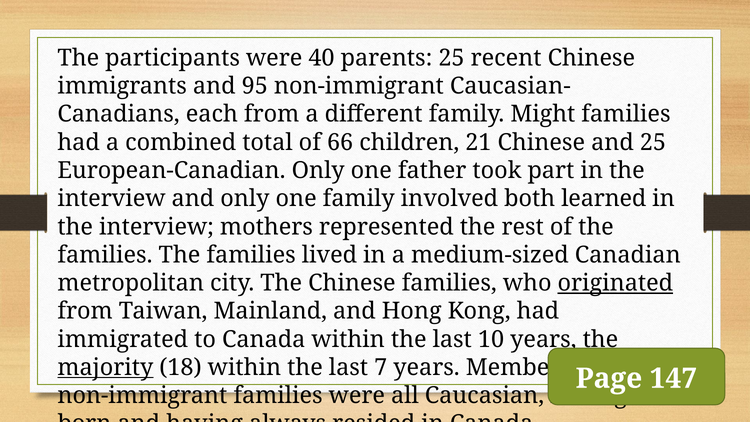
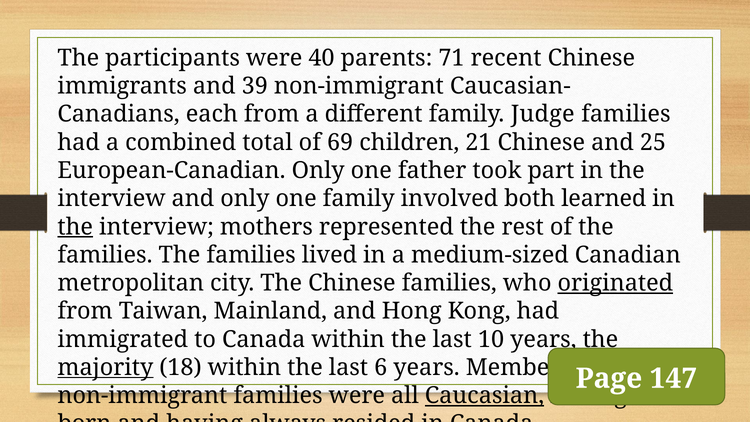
parents 25: 25 -> 71
95: 95 -> 39
Might: Might -> Judge
66: 66 -> 69
the at (75, 227) underline: none -> present
7: 7 -> 6
Caucasian underline: none -> present
